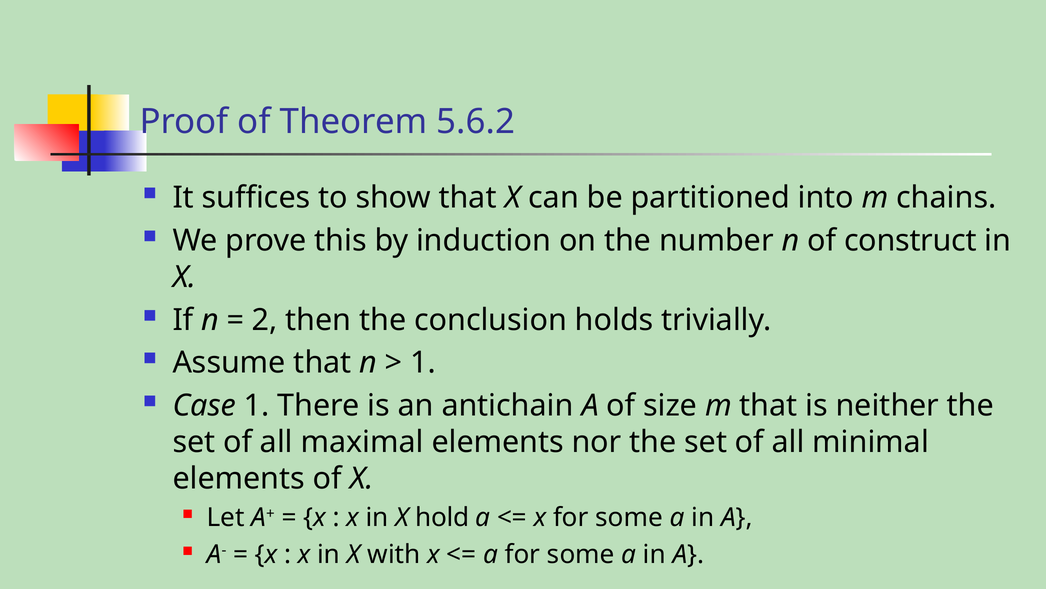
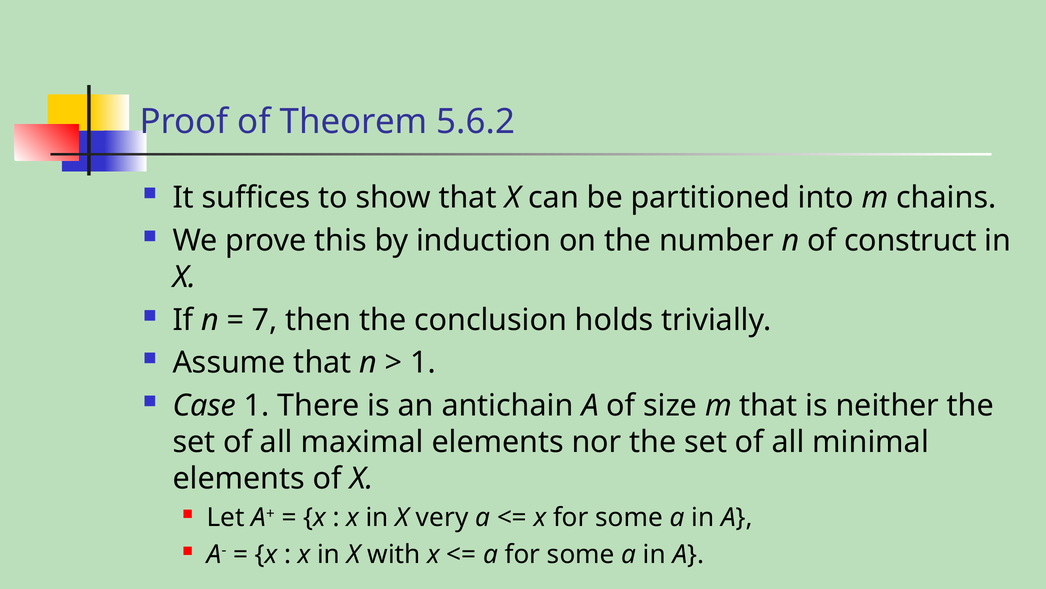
2: 2 -> 7
hold: hold -> very
